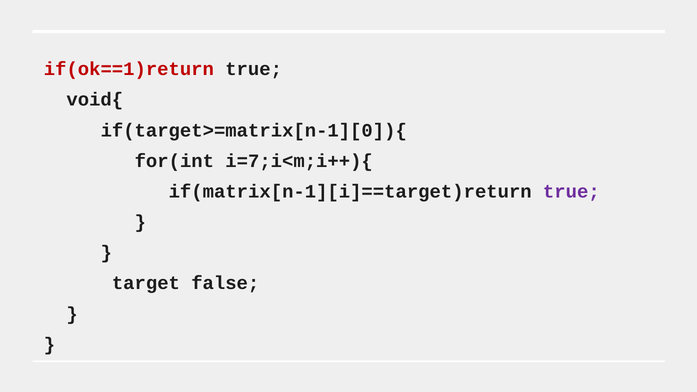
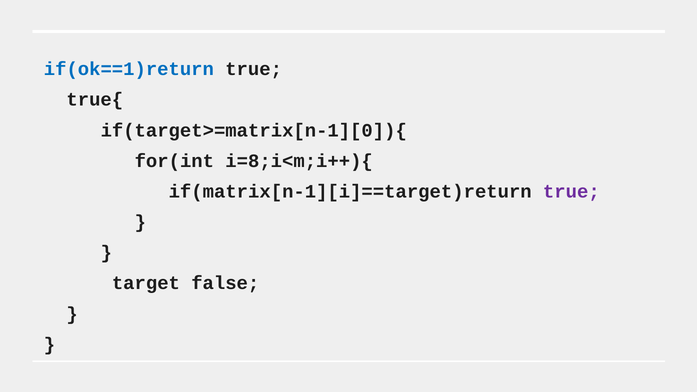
if(ok==1)return colour: red -> blue
void{: void{ -> true{
i=7;i<m;i++){: i=7;i<m;i++){ -> i=8;i<m;i++){
